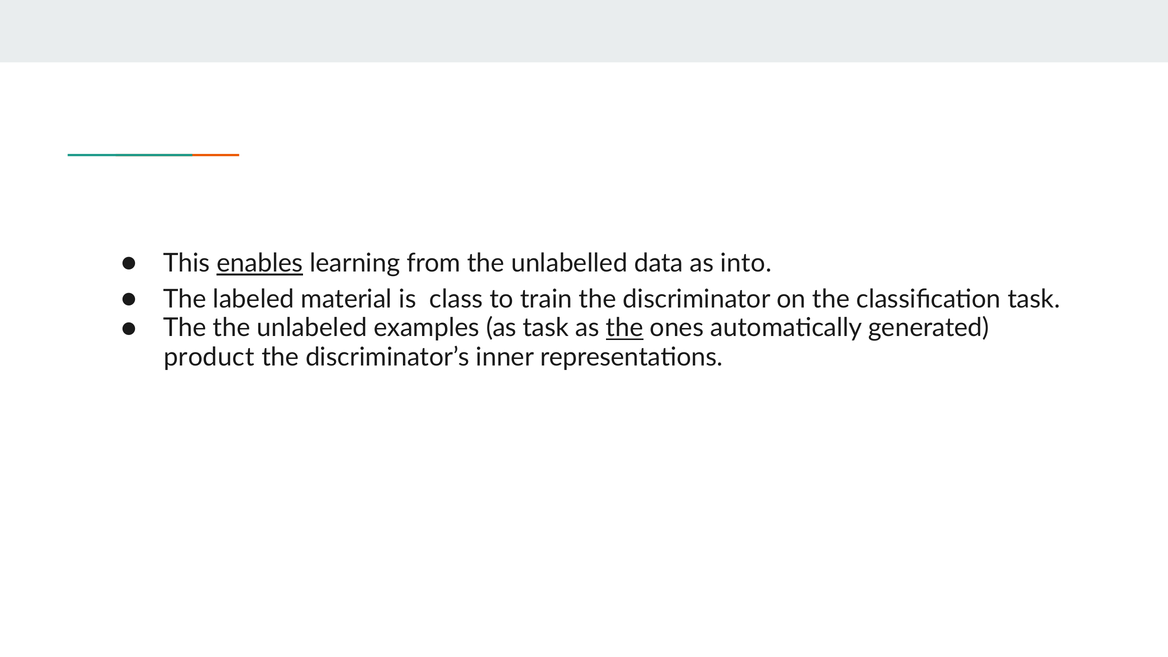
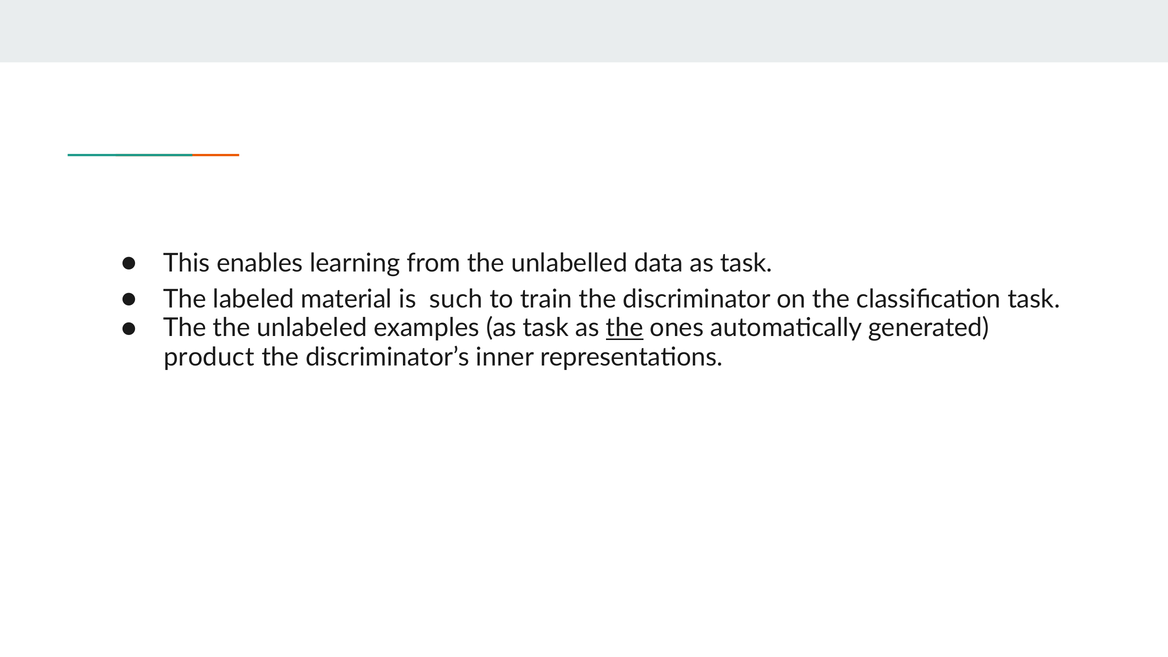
enables underline: present -> none
data as into: into -> task
class: class -> such
